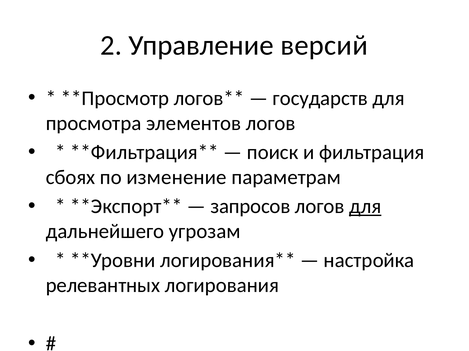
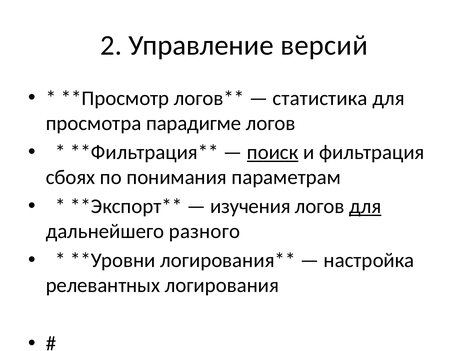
государств: государств -> статистика
элементов: элементов -> парадигме
поиск underline: none -> present
изменение: изменение -> понимания
запросов: запросов -> изучения
угрозам: угрозам -> разного
